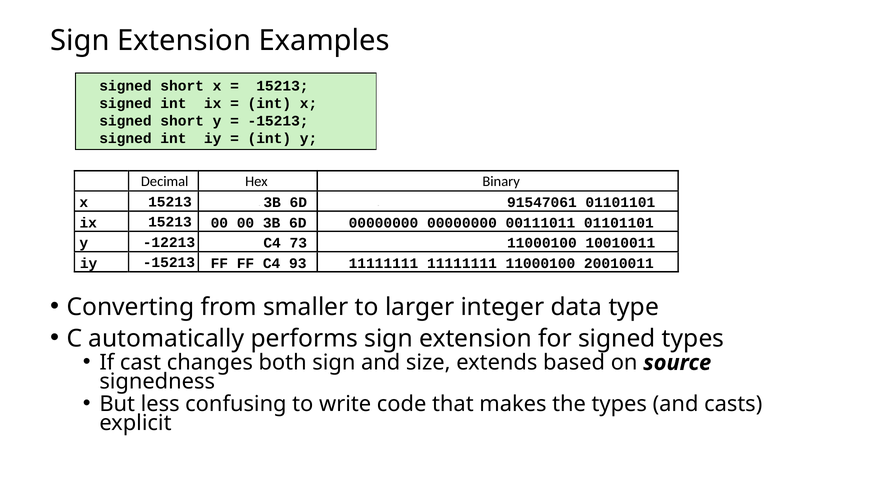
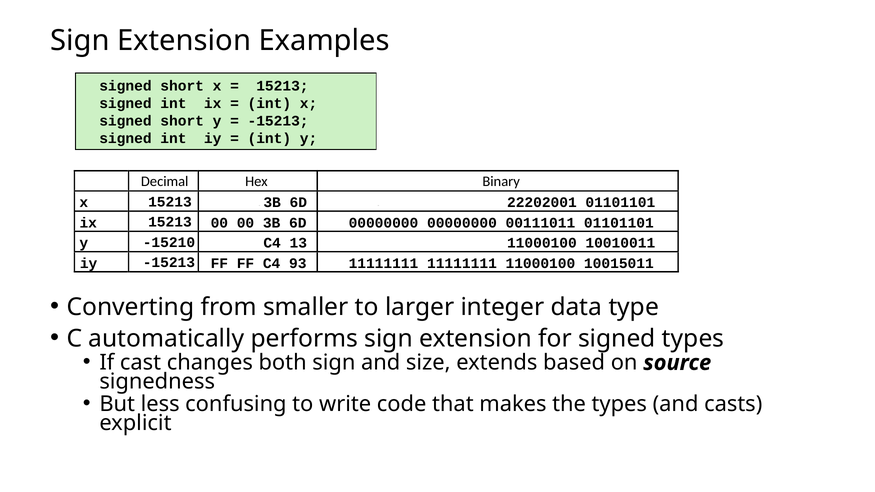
91547061: 91547061 -> 22202001
-12213: -12213 -> -15210
73: 73 -> 13
20010011: 20010011 -> 10015011
